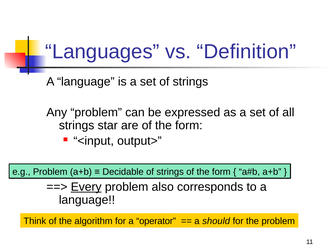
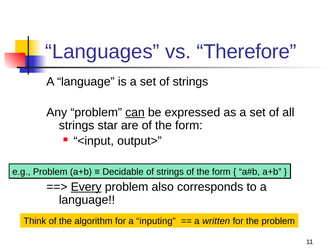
Definition: Definition -> Therefore
can underline: none -> present
operator: operator -> inputing
should: should -> written
